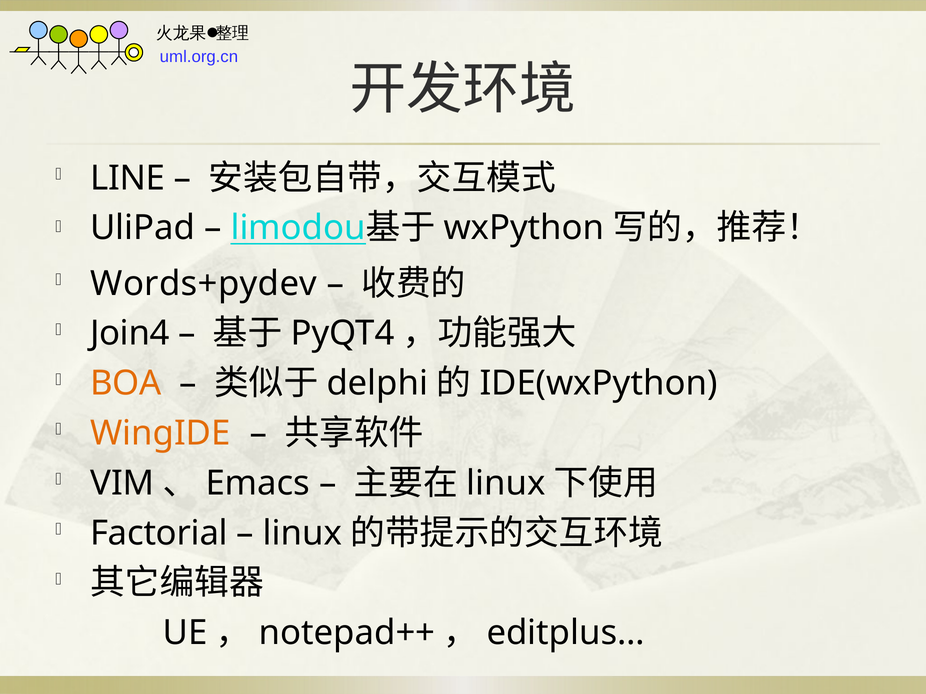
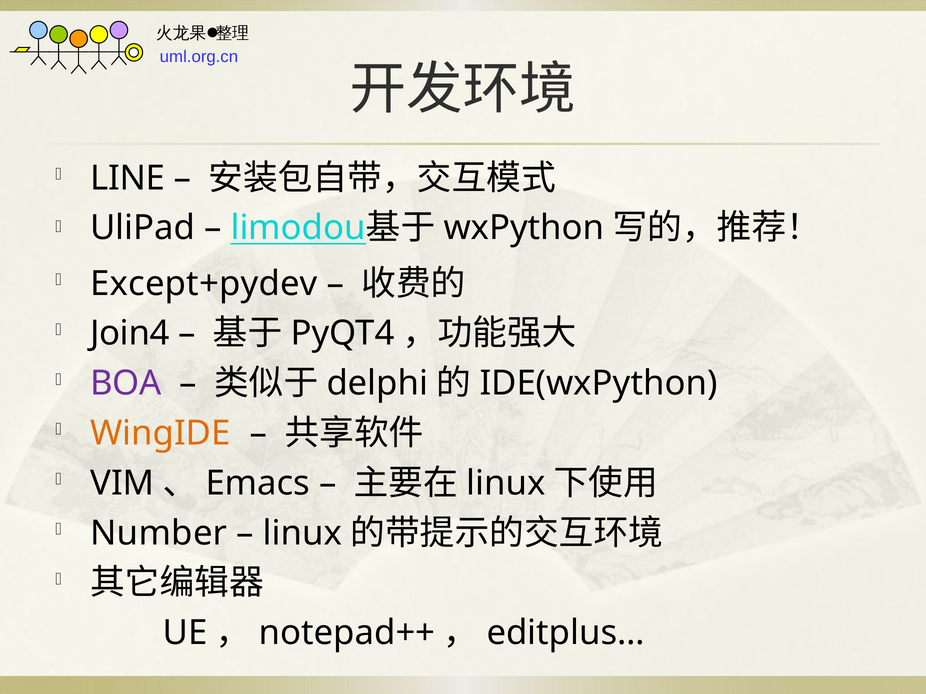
Words+pydev: Words+pydev -> Except+pydev
BOA colour: orange -> purple
Factorial: Factorial -> Number
